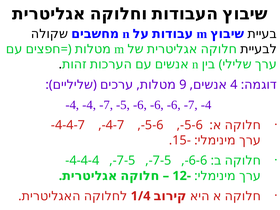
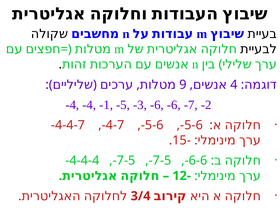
-4 -7: -7 -> -1
-5 -6: -6 -> -3
-7 -4: -4 -> -2
1/4: 1/4 -> 3/4
